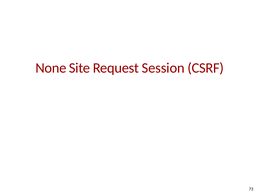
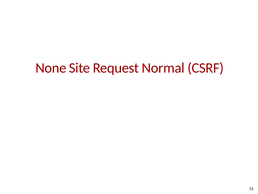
Session: Session -> Normal
